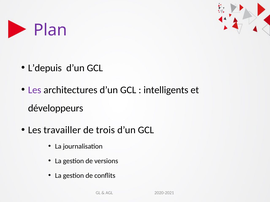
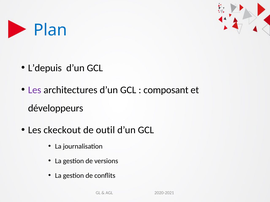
Plan colour: purple -> blue
intelligents: intelligents -> composant
travailler: travailler -> ckeckout
trois: trois -> outil
